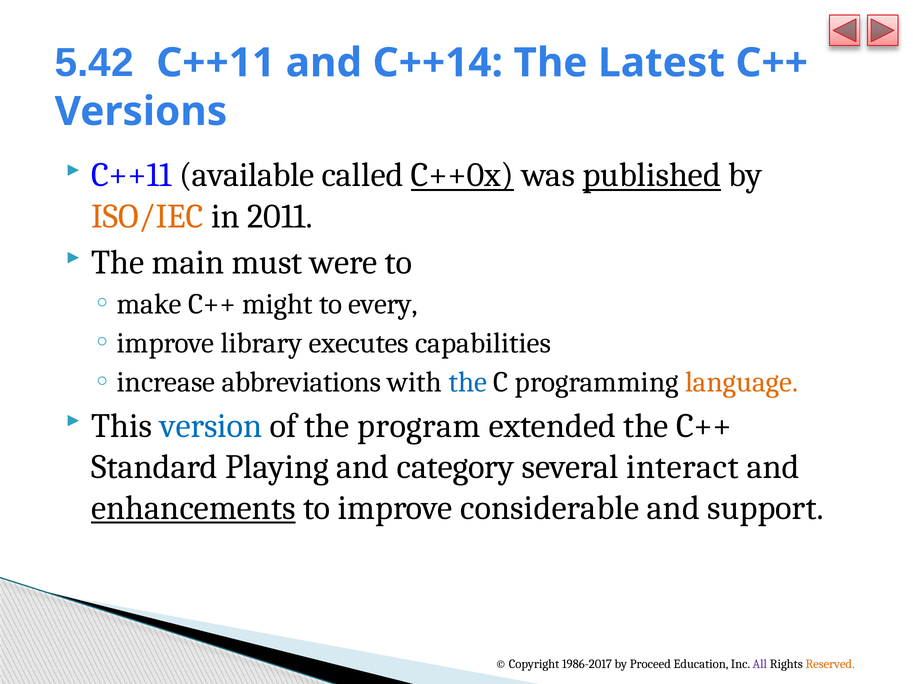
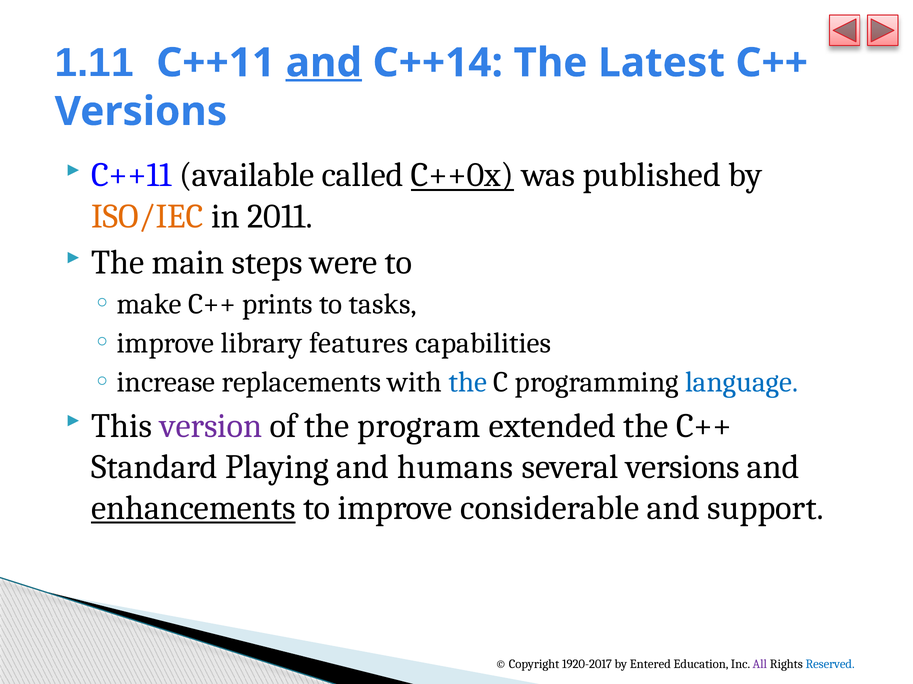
5.42: 5.42 -> 1.11
and at (324, 63) underline: none -> present
published underline: present -> none
must: must -> steps
might: might -> prints
every: every -> tasks
executes: executes -> features
abbreviations: abbreviations -> replacements
language colour: orange -> blue
version colour: blue -> purple
category: category -> humans
several interact: interact -> versions
1986-2017: 1986-2017 -> 1920-2017
Proceed: Proceed -> Entered
Reserved colour: orange -> blue
